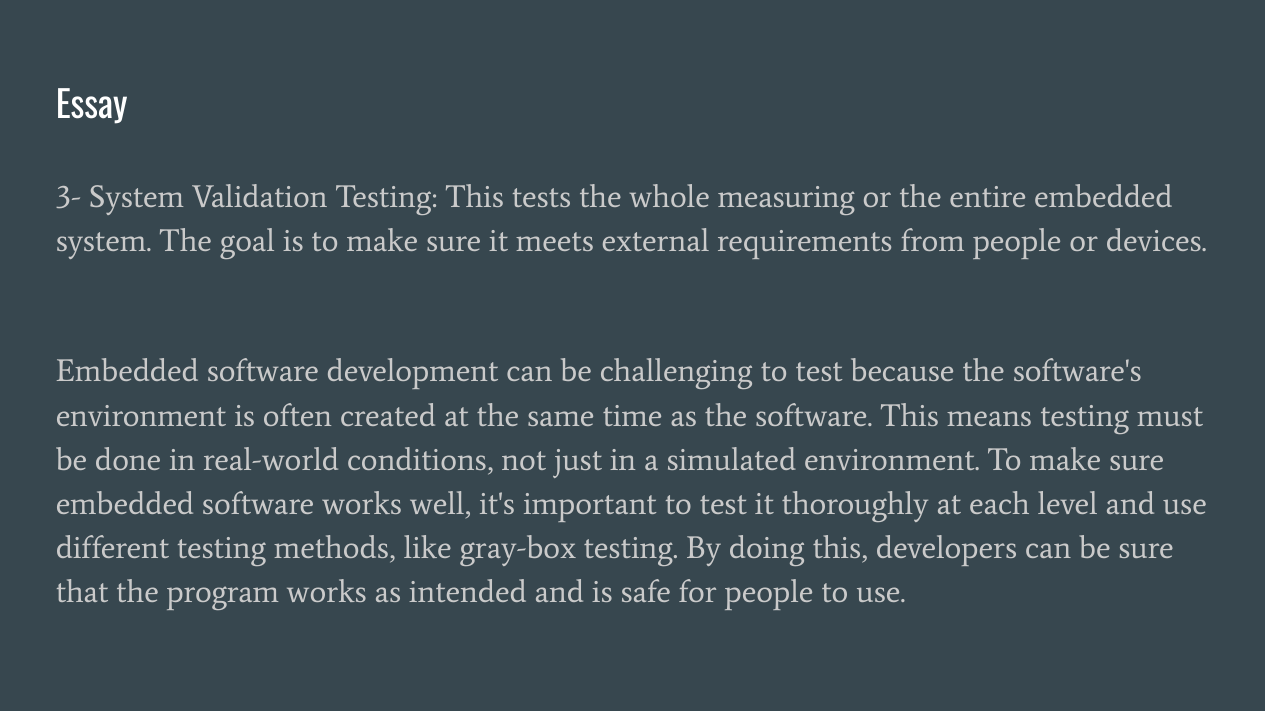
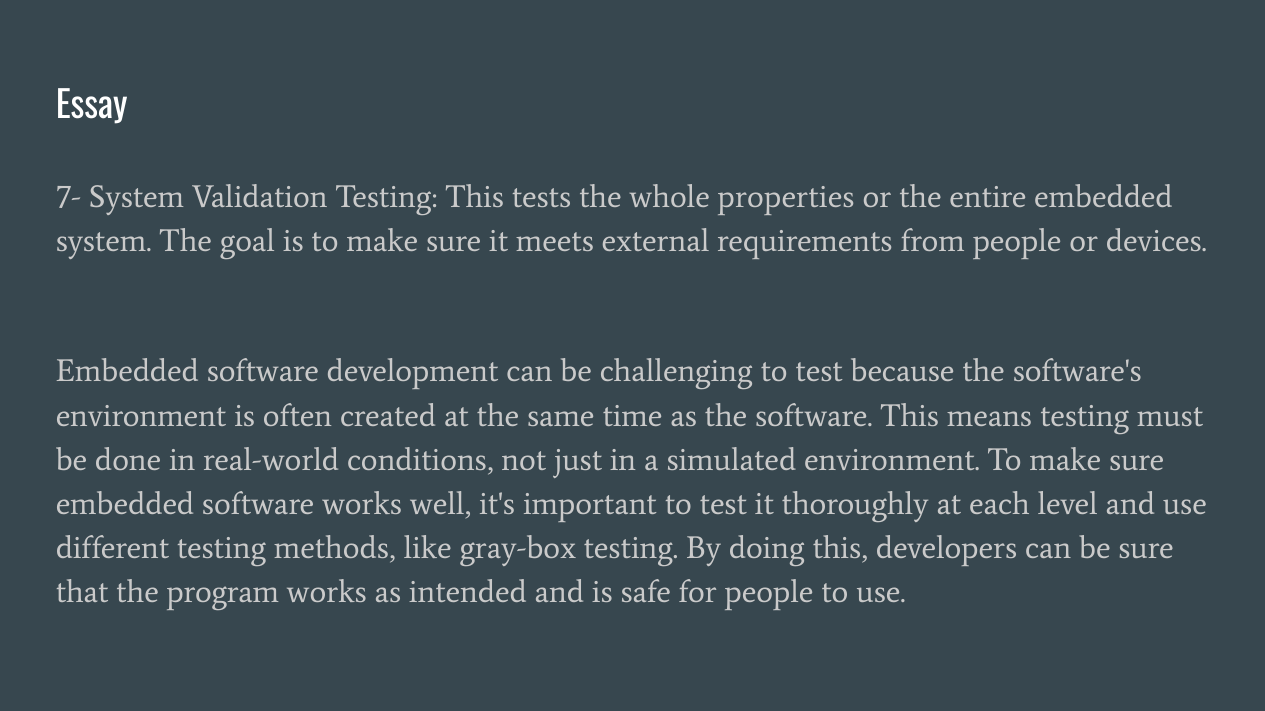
3-: 3- -> 7-
measuring: measuring -> properties
